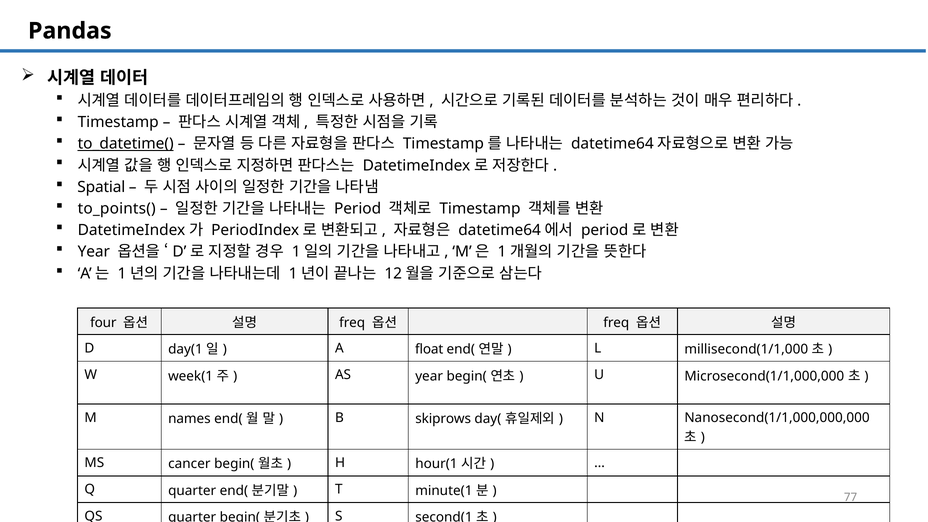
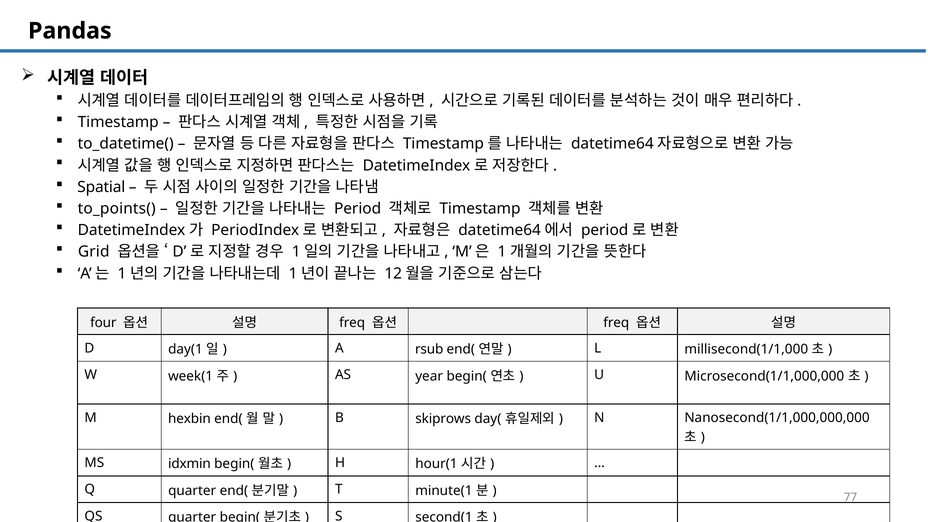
to_datetime( underline: present -> none
Year at (94, 252): Year -> Grid
float: float -> rsub
names: names -> hexbin
cancer: cancer -> idxmin
